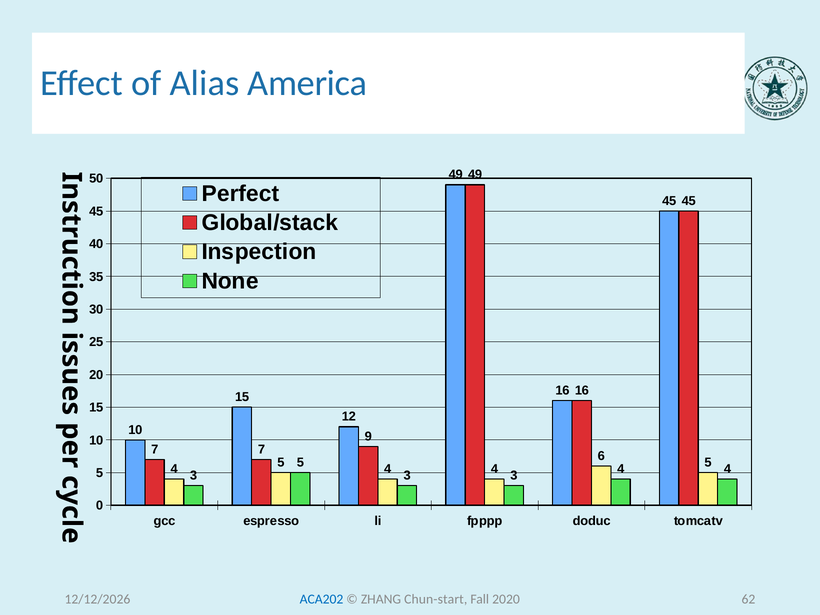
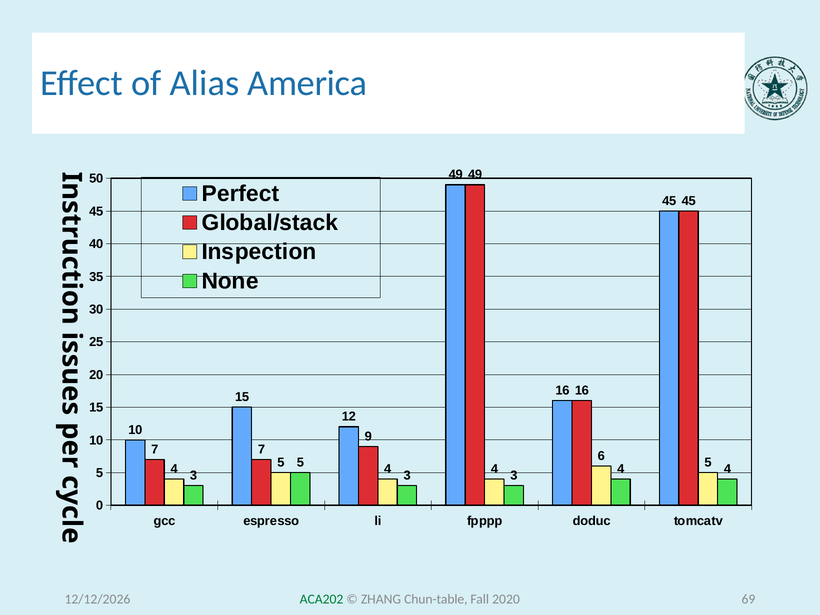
ACA202 colour: blue -> green
Chun-start: Chun-start -> Chun-table
62: 62 -> 69
